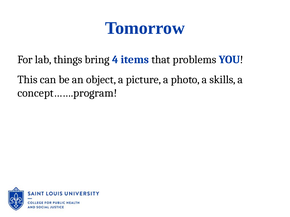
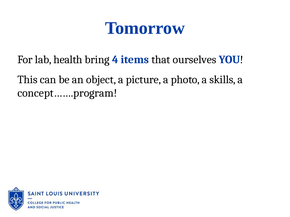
things: things -> health
problems: problems -> ourselves
